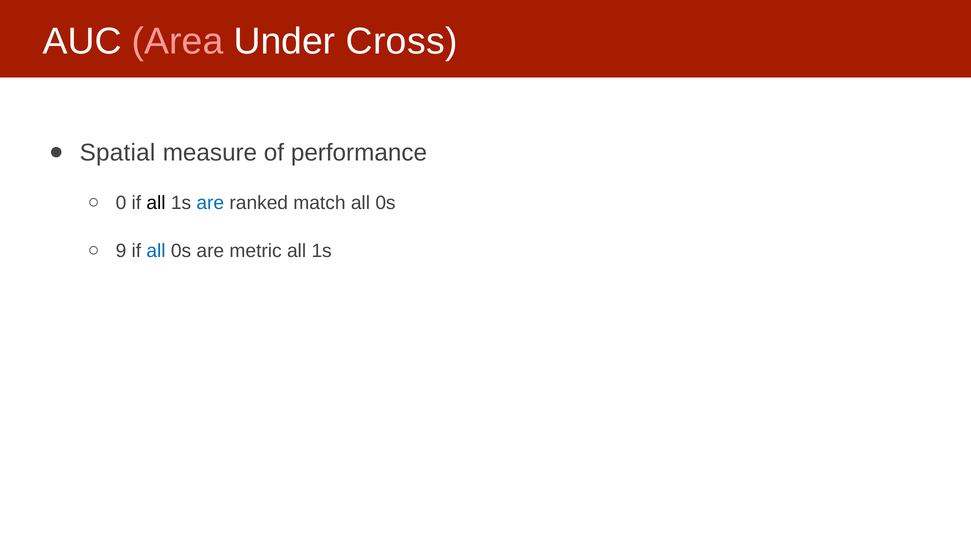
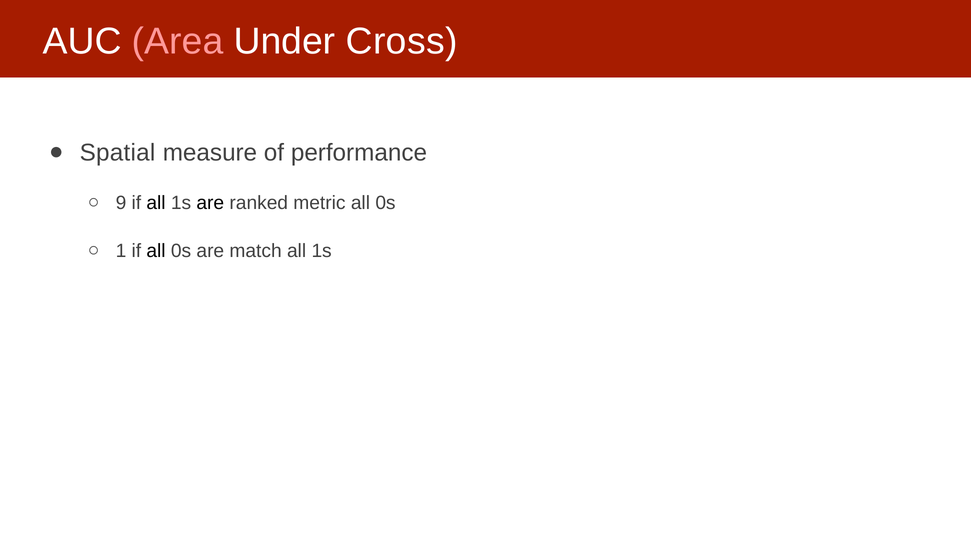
0: 0 -> 9
are at (210, 203) colour: blue -> black
match: match -> metric
9: 9 -> 1
all at (156, 251) colour: blue -> black
metric: metric -> match
